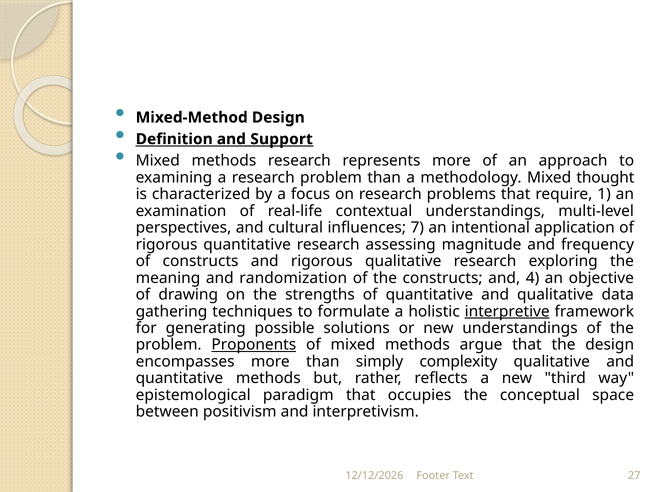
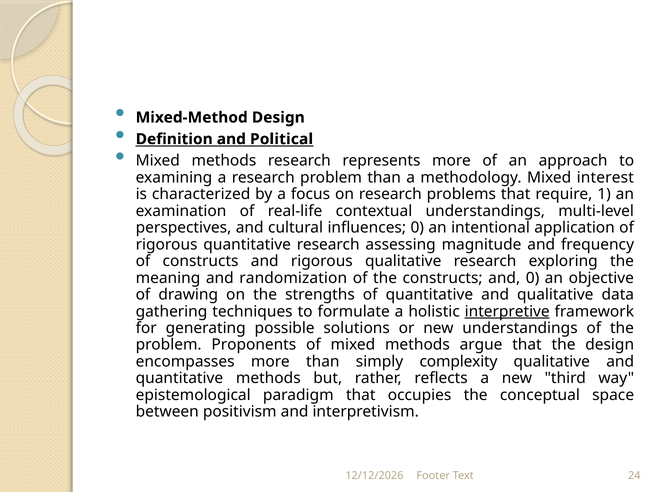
Support: Support -> Political
thought: thought -> interest
influences 7: 7 -> 0
and 4: 4 -> 0
Proponents underline: present -> none
27: 27 -> 24
